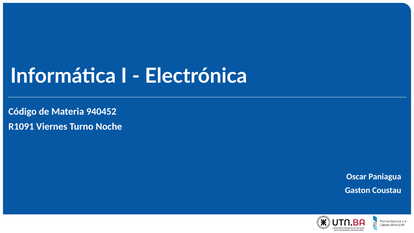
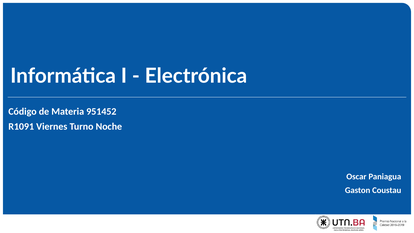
940452: 940452 -> 951452
